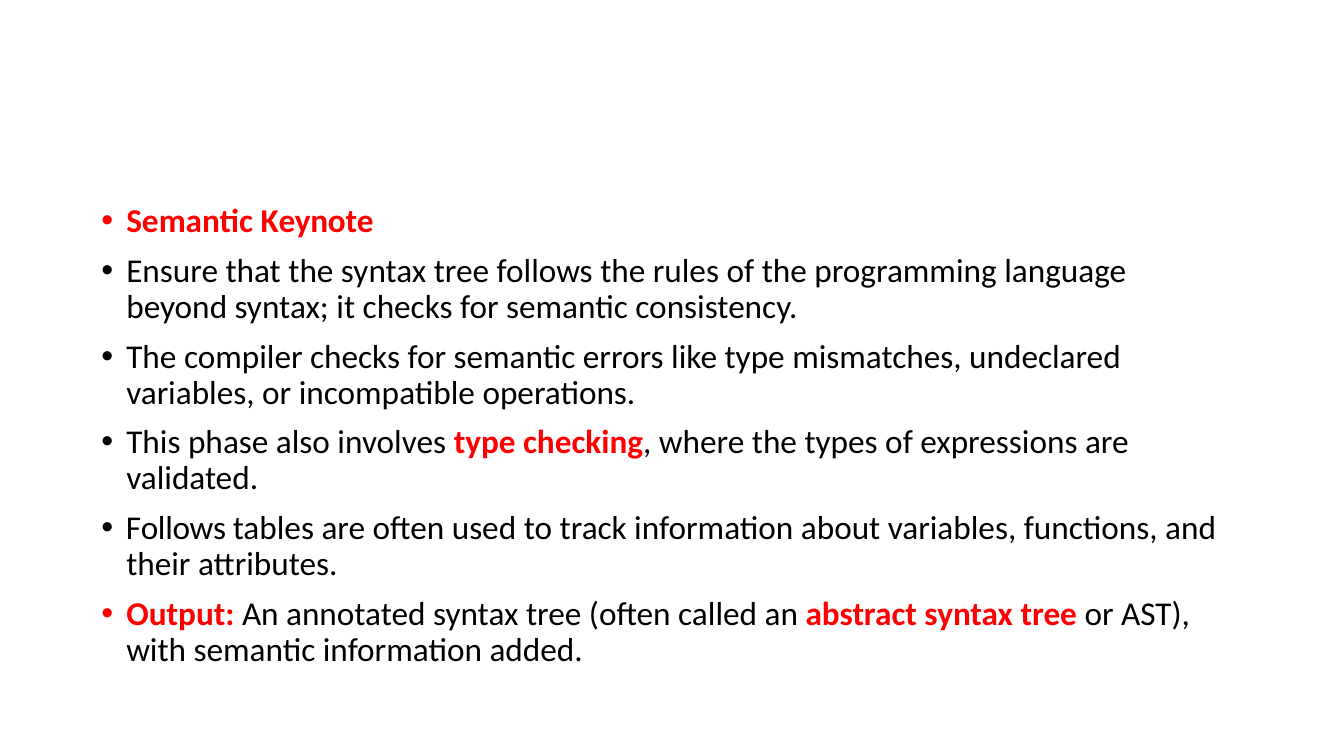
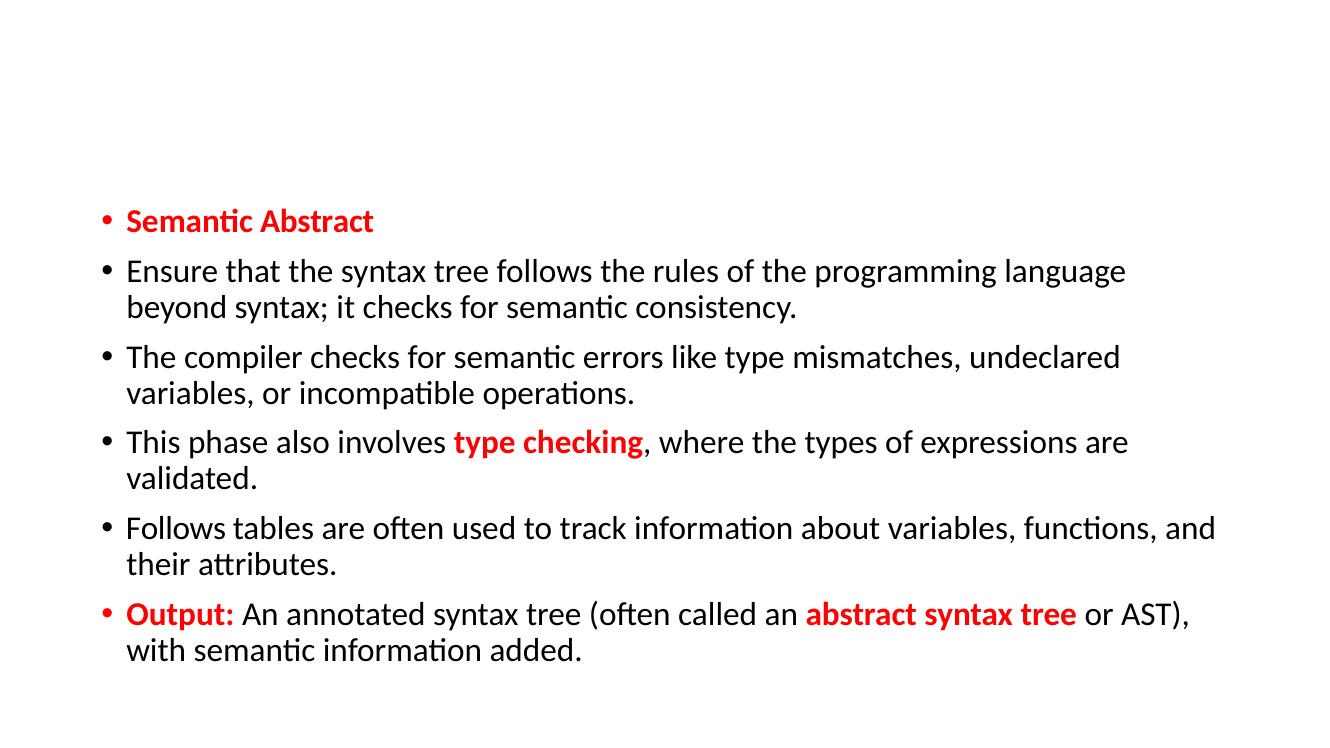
Semantic Keynote: Keynote -> Abstract
